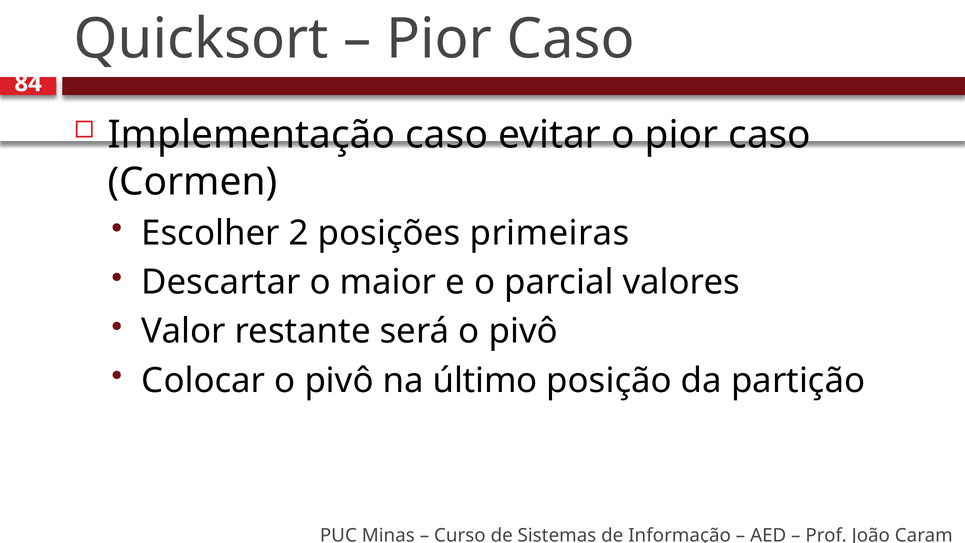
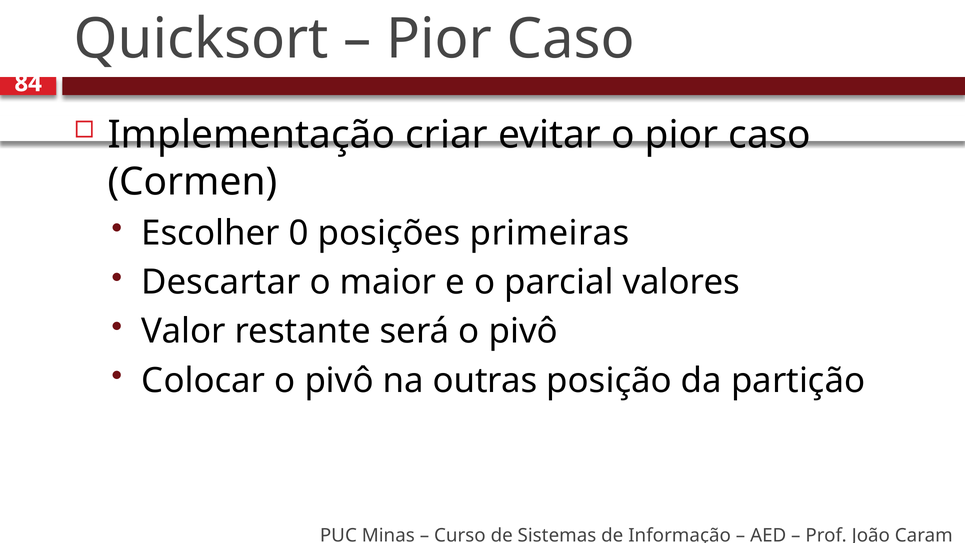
Implementação caso: caso -> criar
2: 2 -> 0
último: último -> outras
